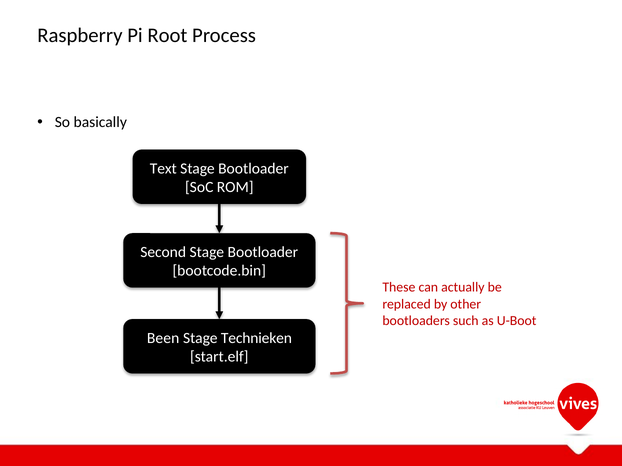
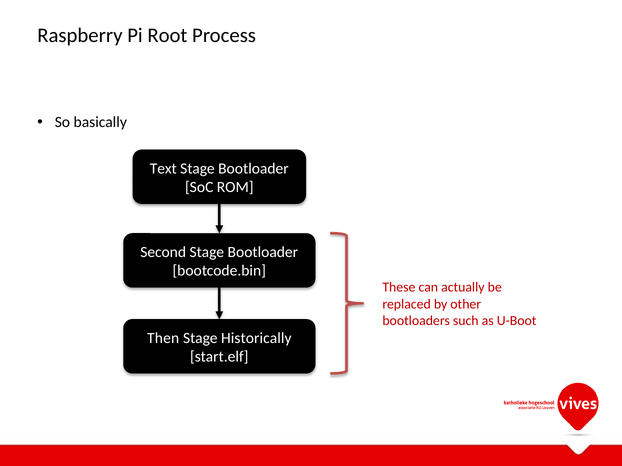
Been: Been -> Then
Technieken: Technieken -> Historically
